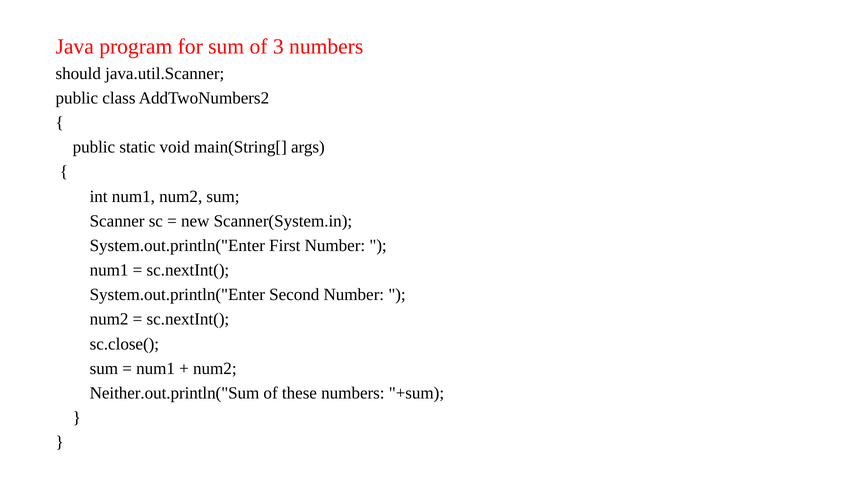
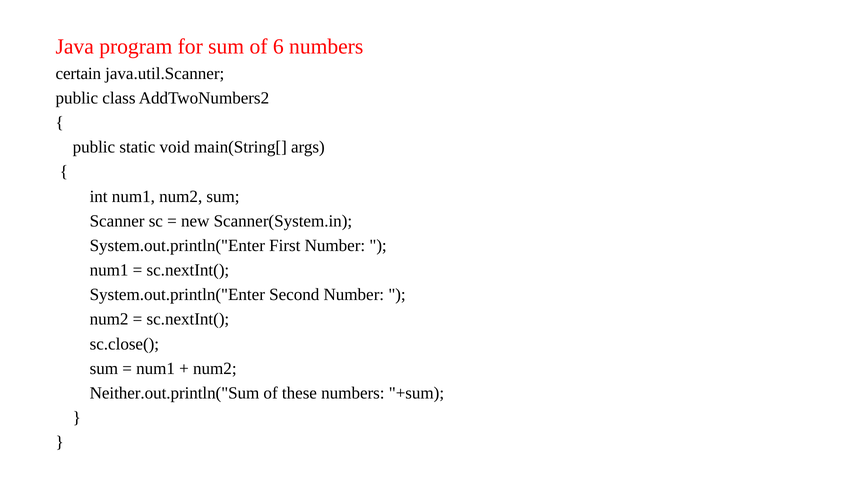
3: 3 -> 6
should: should -> certain
